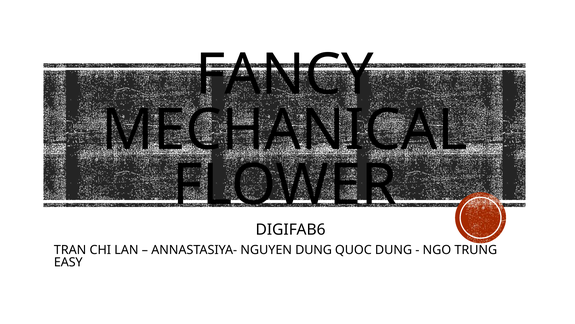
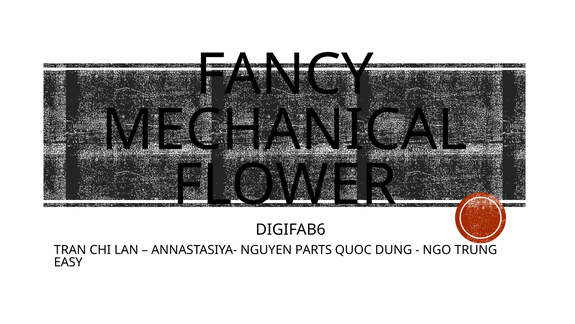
NGUYEN DUNG: DUNG -> PARTS
